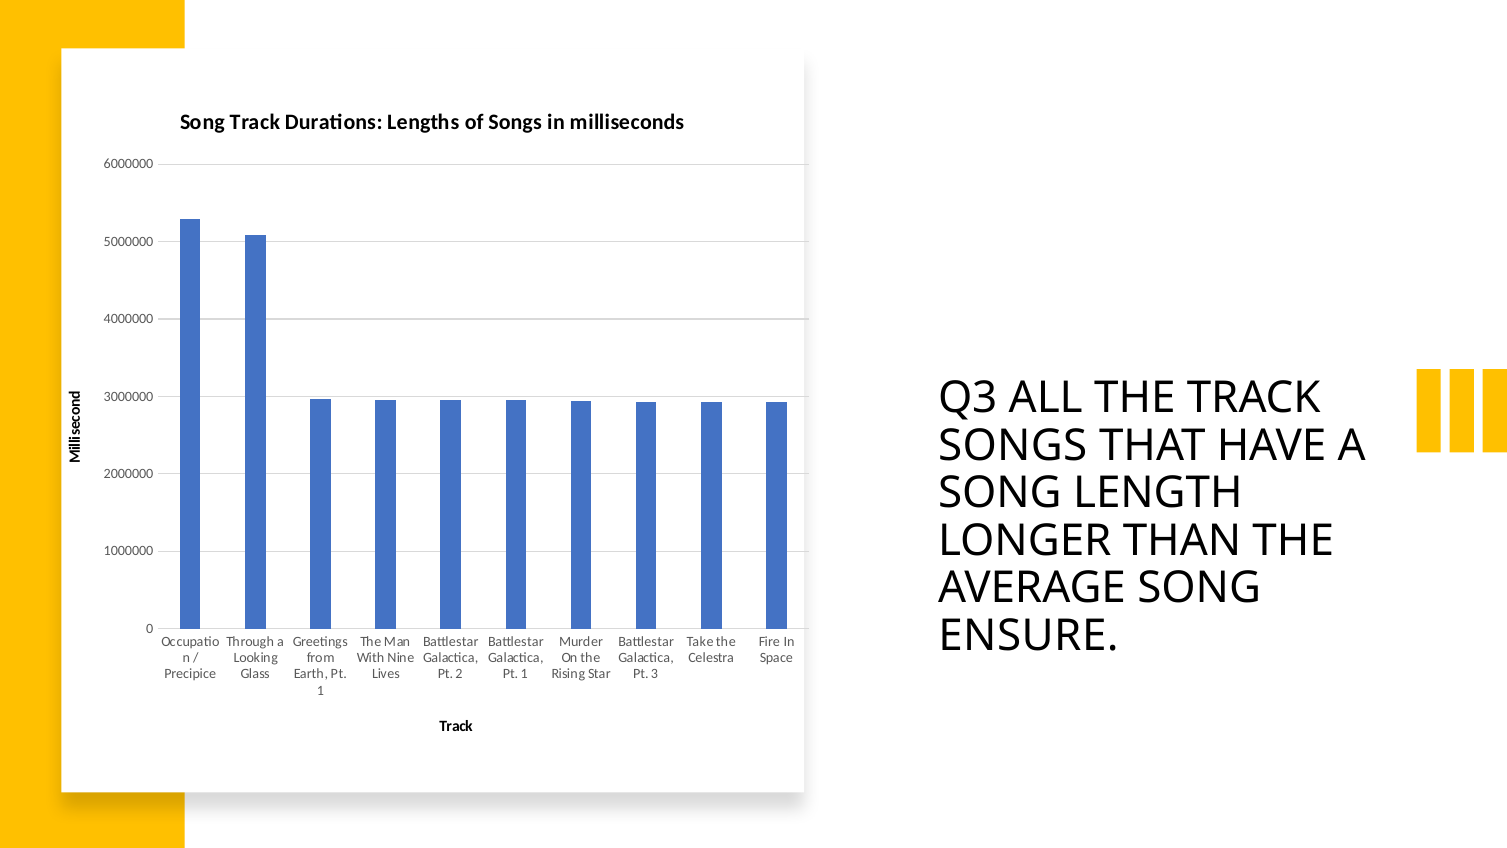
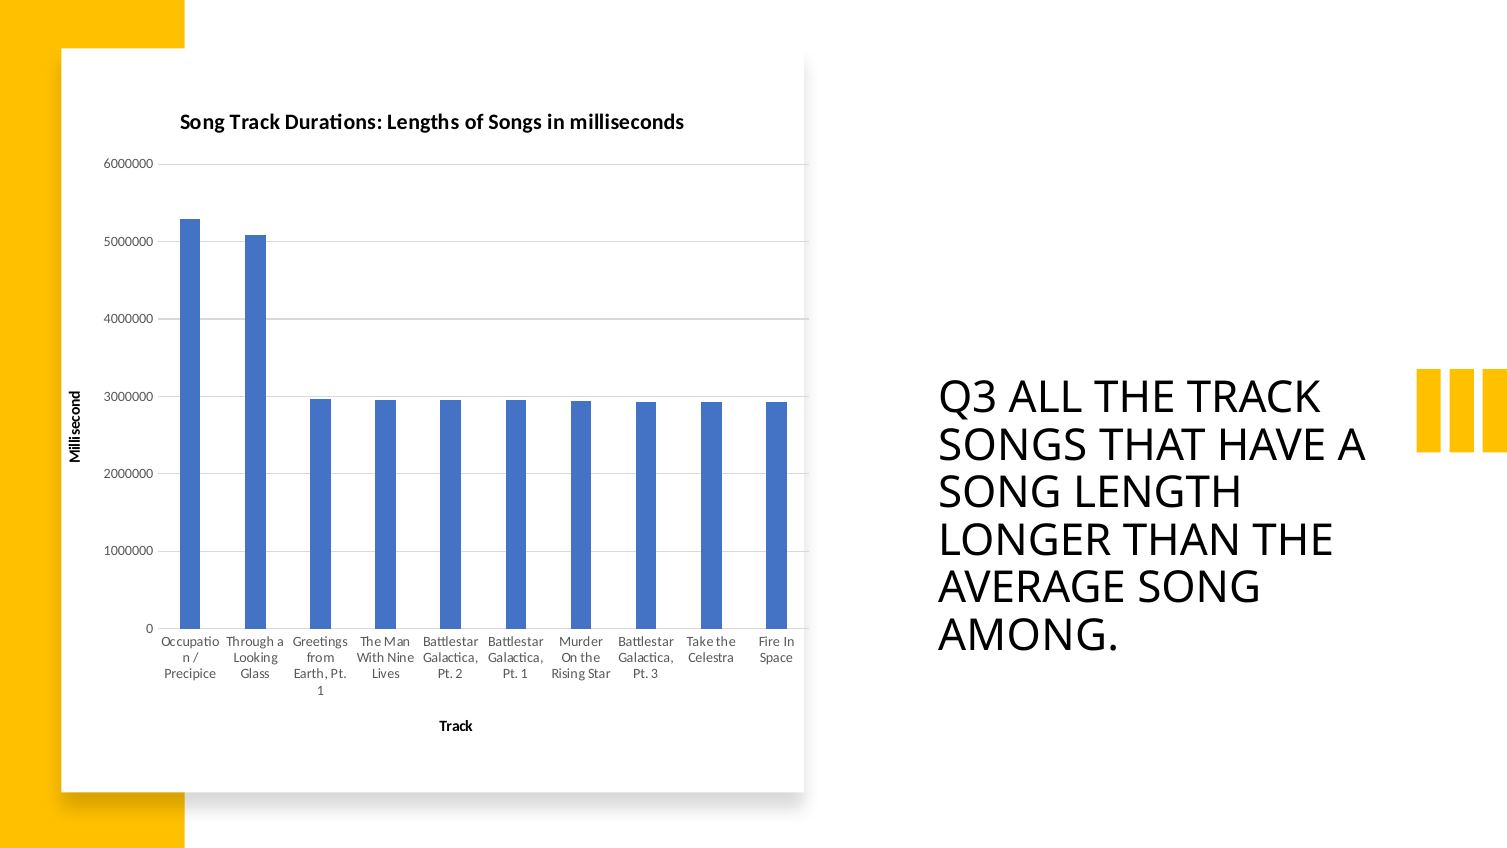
ENSURE: ENSURE -> AMONG
